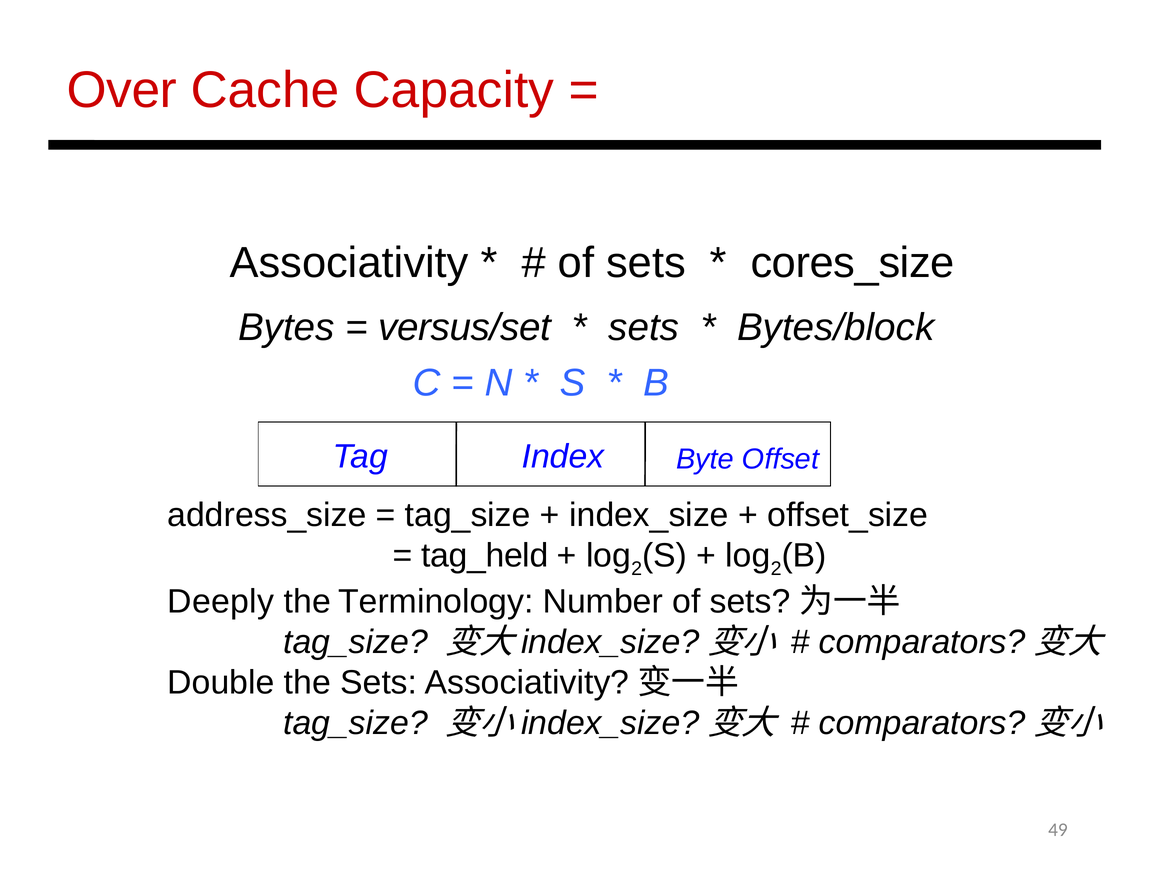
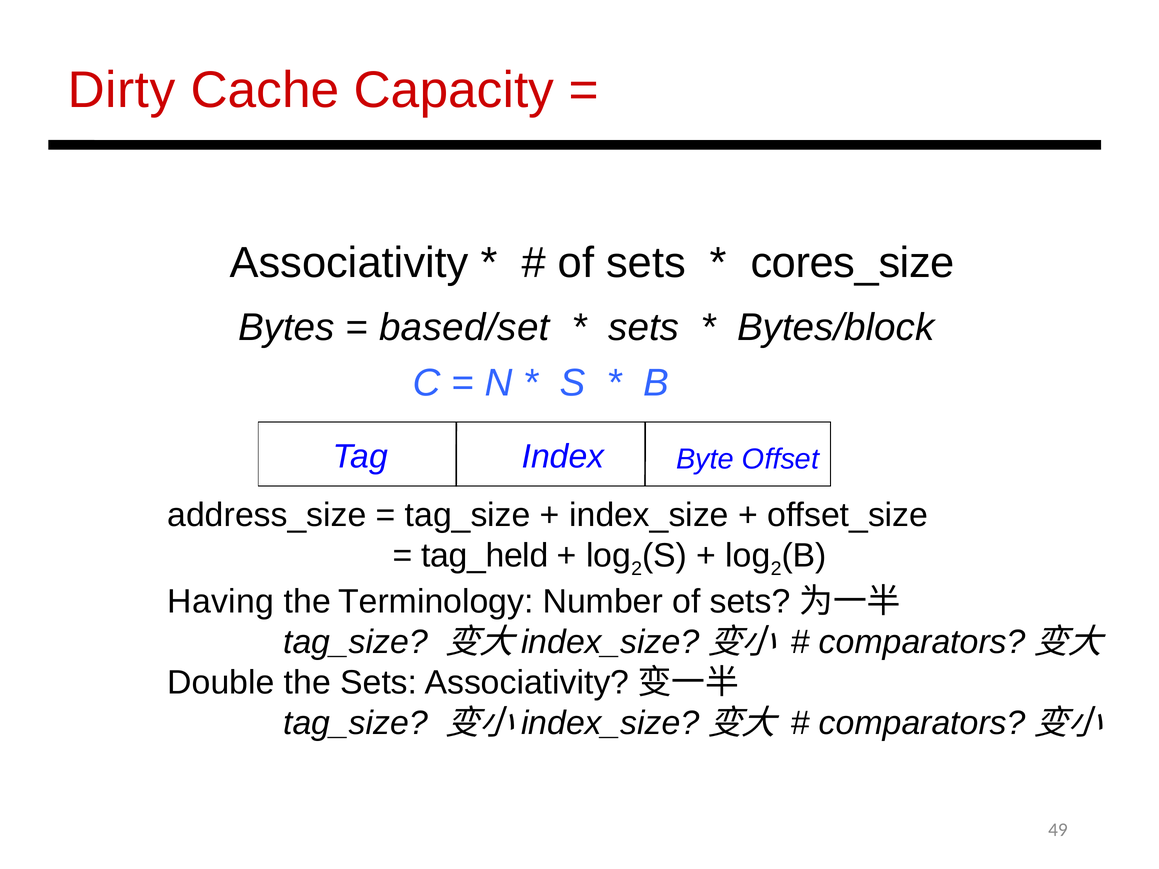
Over: Over -> Dirty
versus/set: versus/set -> based/set
Deeply: Deeply -> Having
